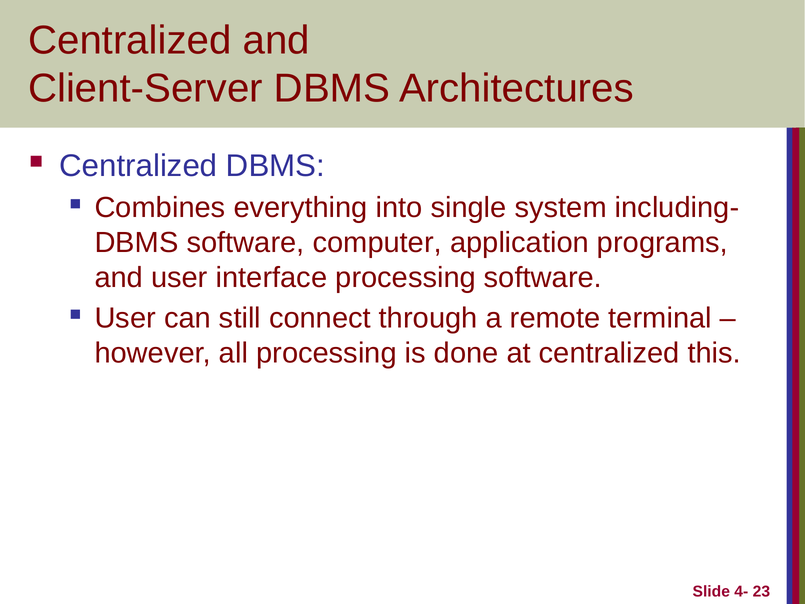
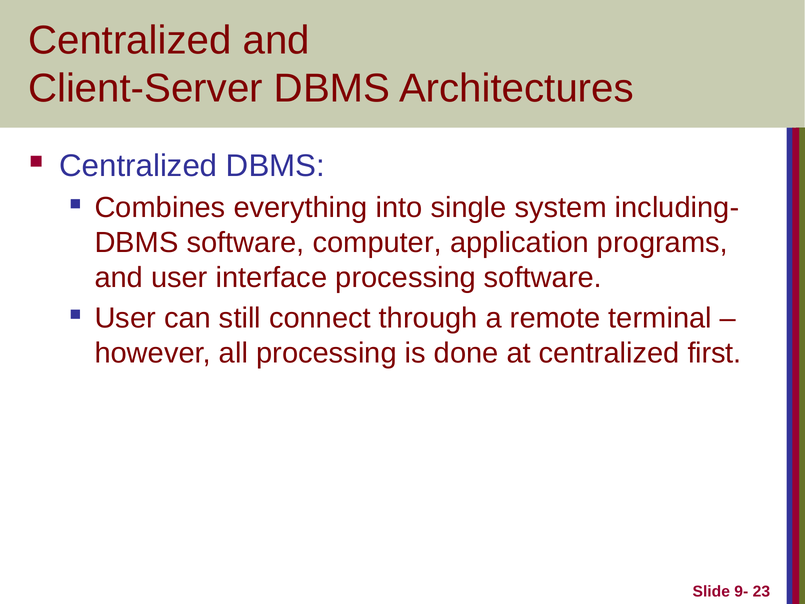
this: this -> first
4-: 4- -> 9-
